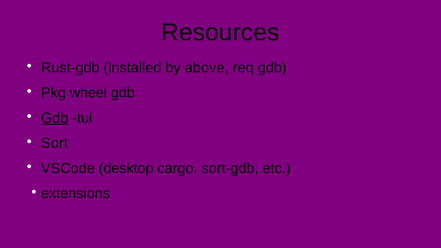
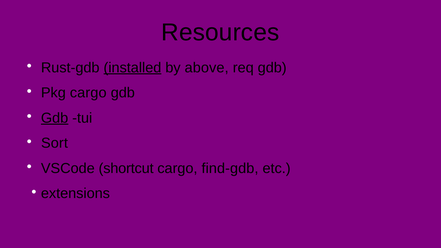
installed underline: none -> present
Pkg wheel: wheel -> cargo
desktop: desktop -> shortcut
sort-gdb: sort-gdb -> find-gdb
